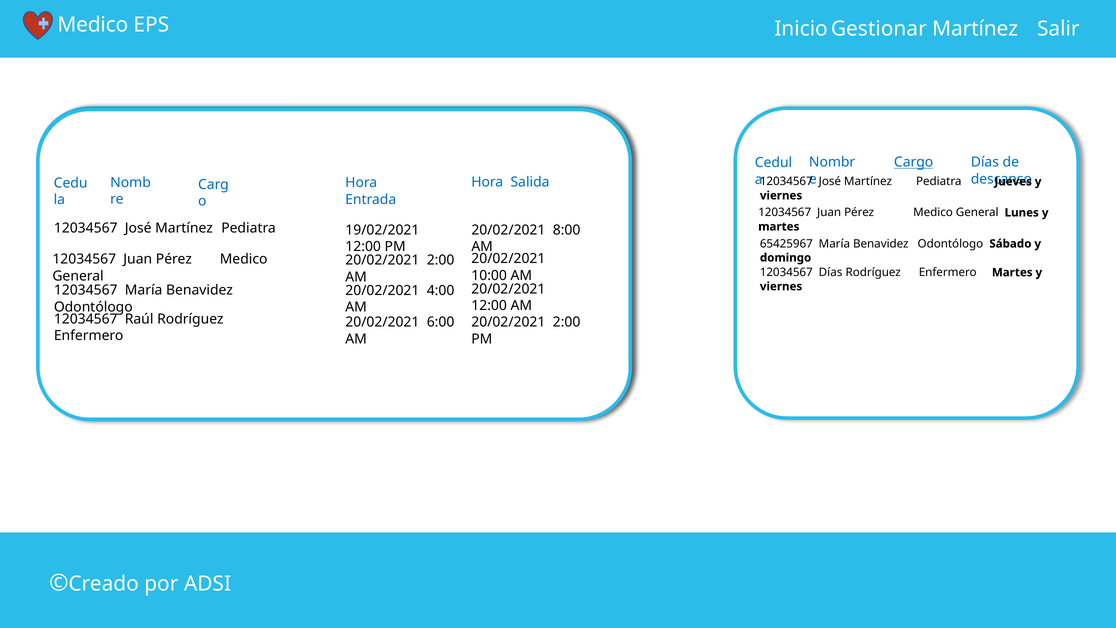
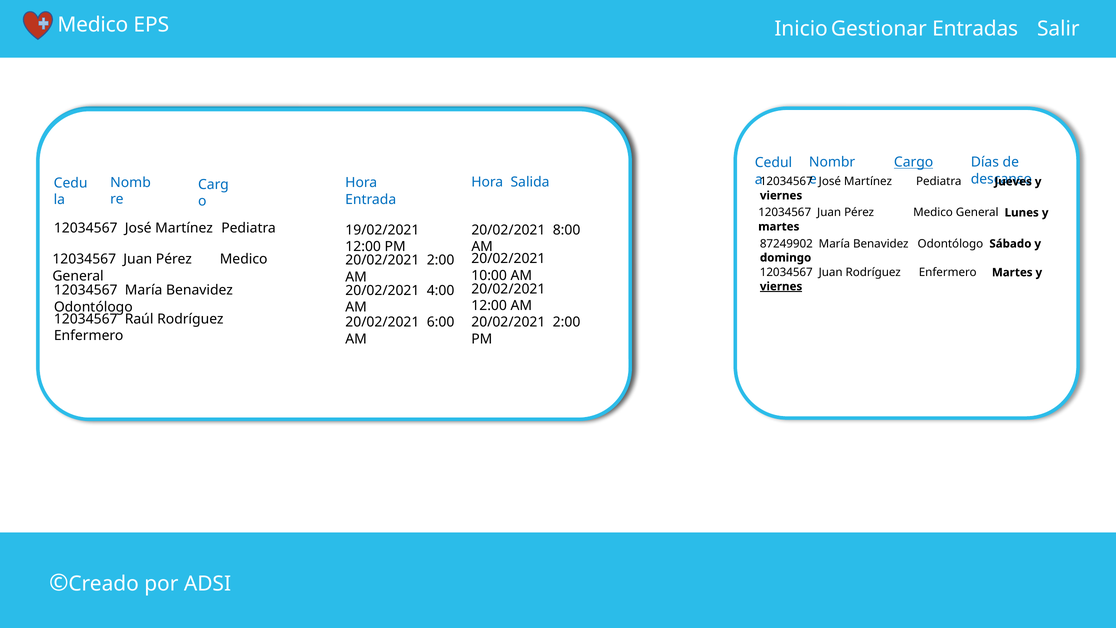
Martínez at (975, 29): Martínez -> Entradas
65425967: 65425967 -> 87249902
Días at (831, 272): Días -> Juan
viernes at (781, 286) underline: none -> present
